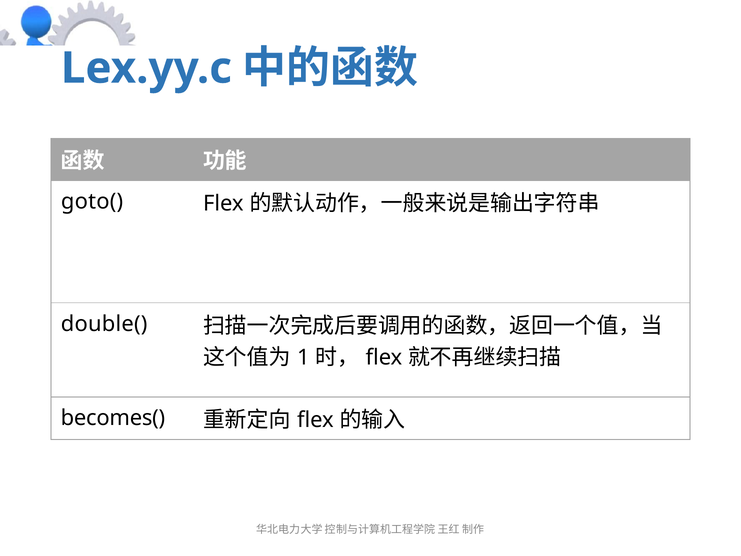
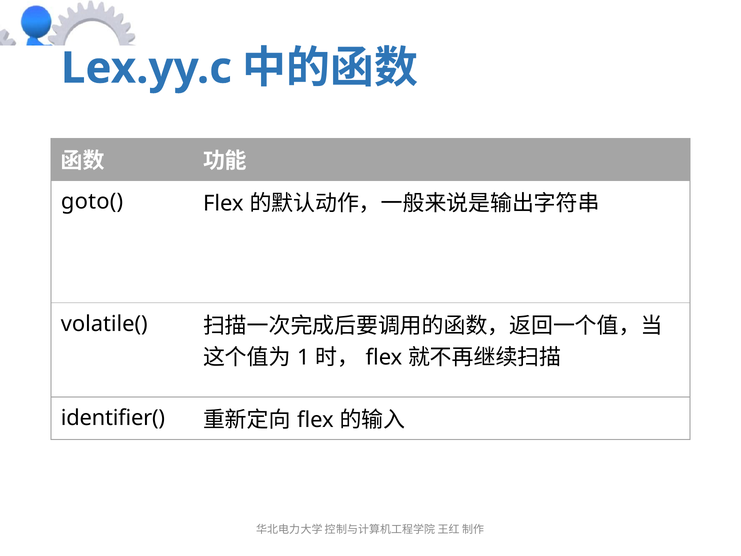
double(: double( -> volatile(
becomes(: becomes( -> identifier(
